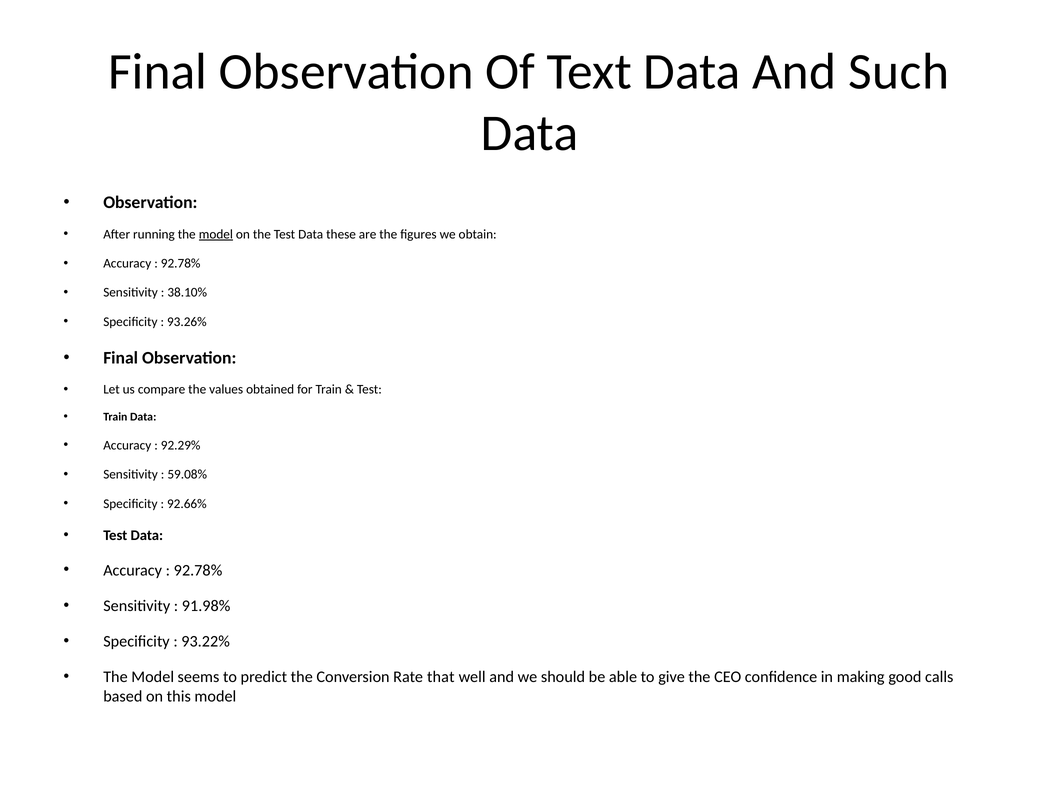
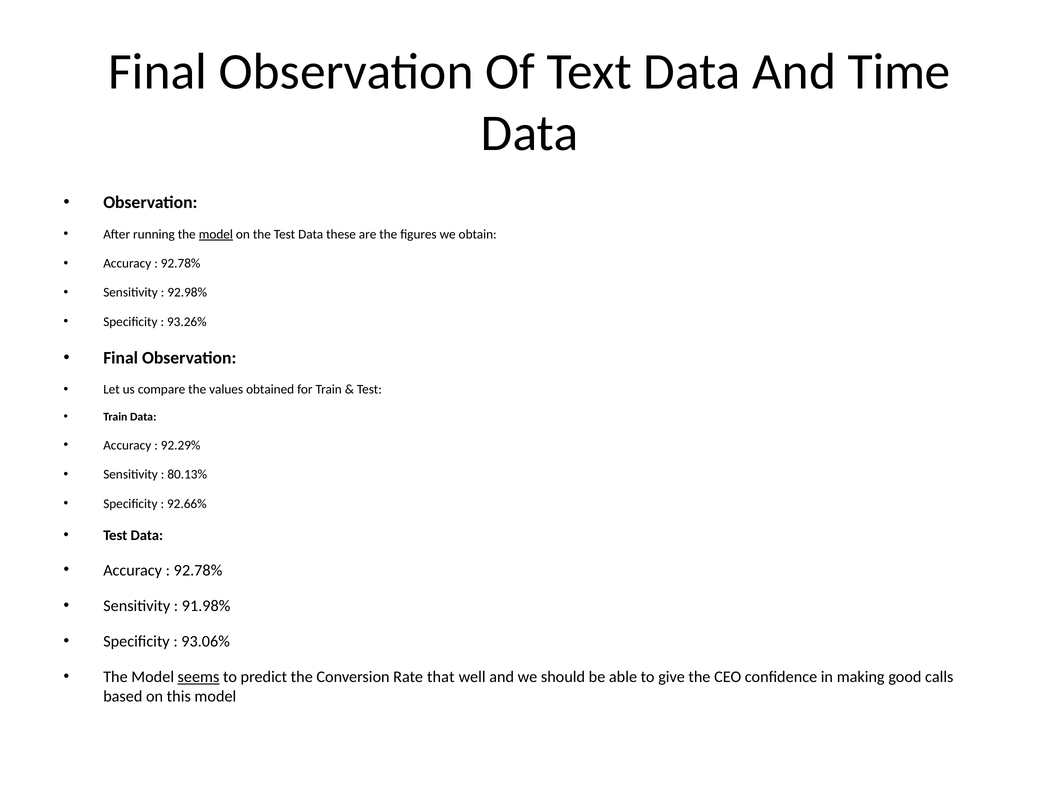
Such: Such -> Time
38.10%: 38.10% -> 92.98%
59.08%: 59.08% -> 80.13%
93.22%: 93.22% -> 93.06%
seems underline: none -> present
